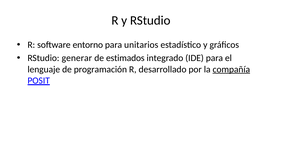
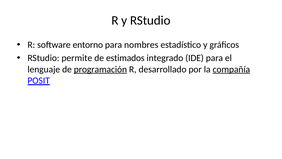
unitarios: unitarios -> nombres
generar: generar -> permite
programación underline: none -> present
